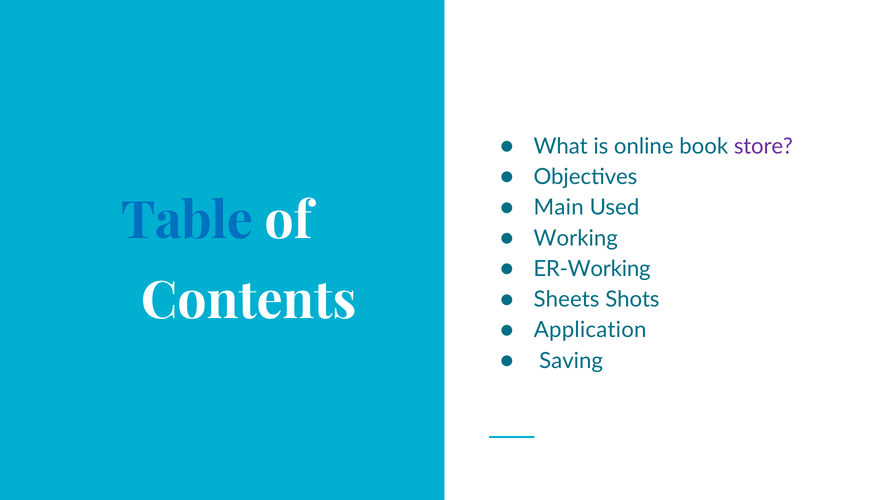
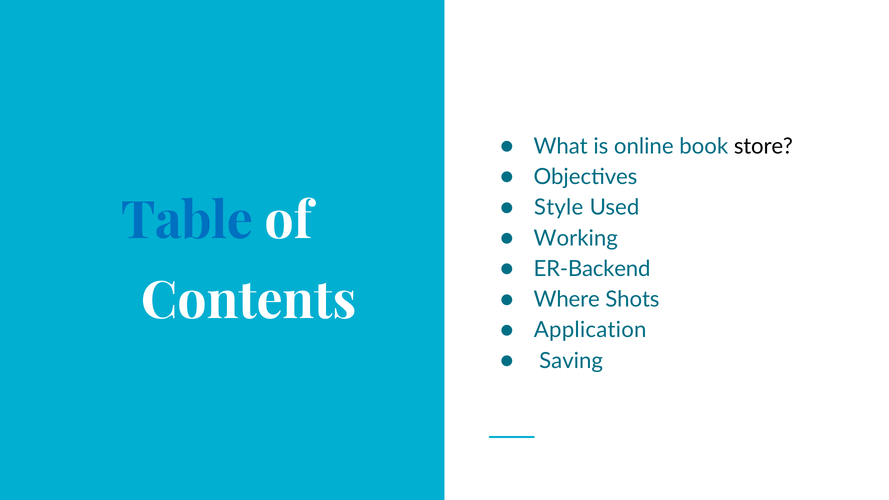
store colour: purple -> black
Main: Main -> Style
ER-Working: ER-Working -> ER-Backend
Sheets: Sheets -> Where
